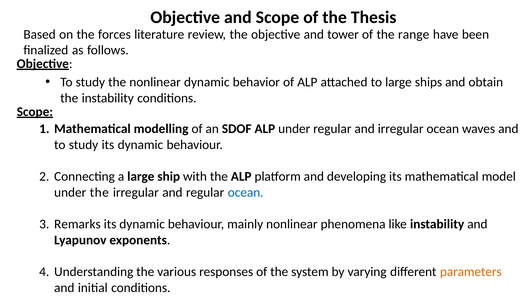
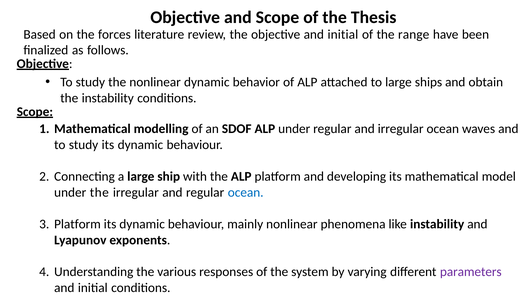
objective and tower: tower -> initial
Remarks at (77, 224): Remarks -> Platform
parameters colour: orange -> purple
